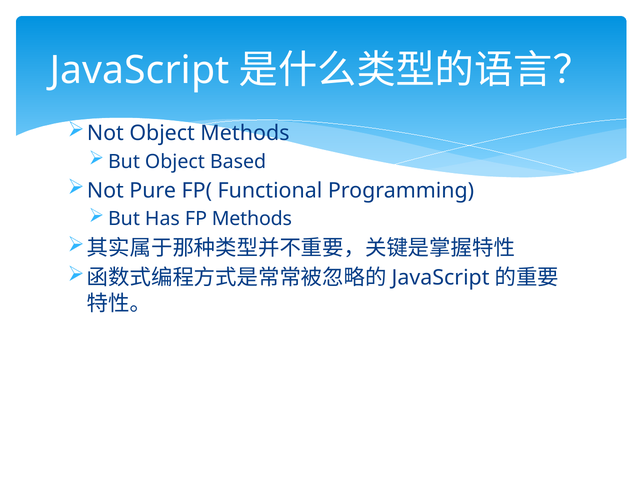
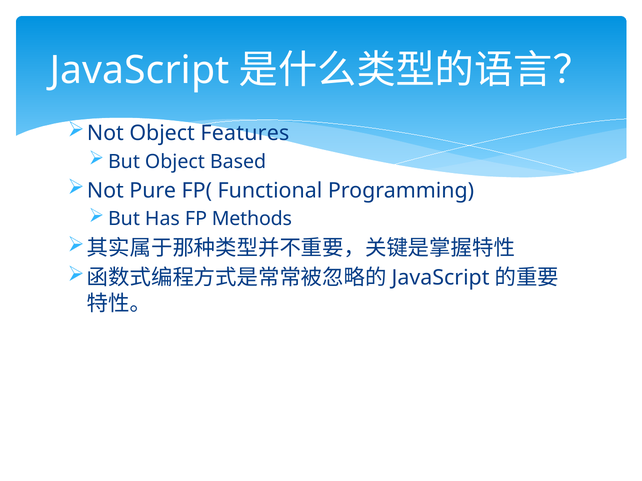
Object Methods: Methods -> Features
